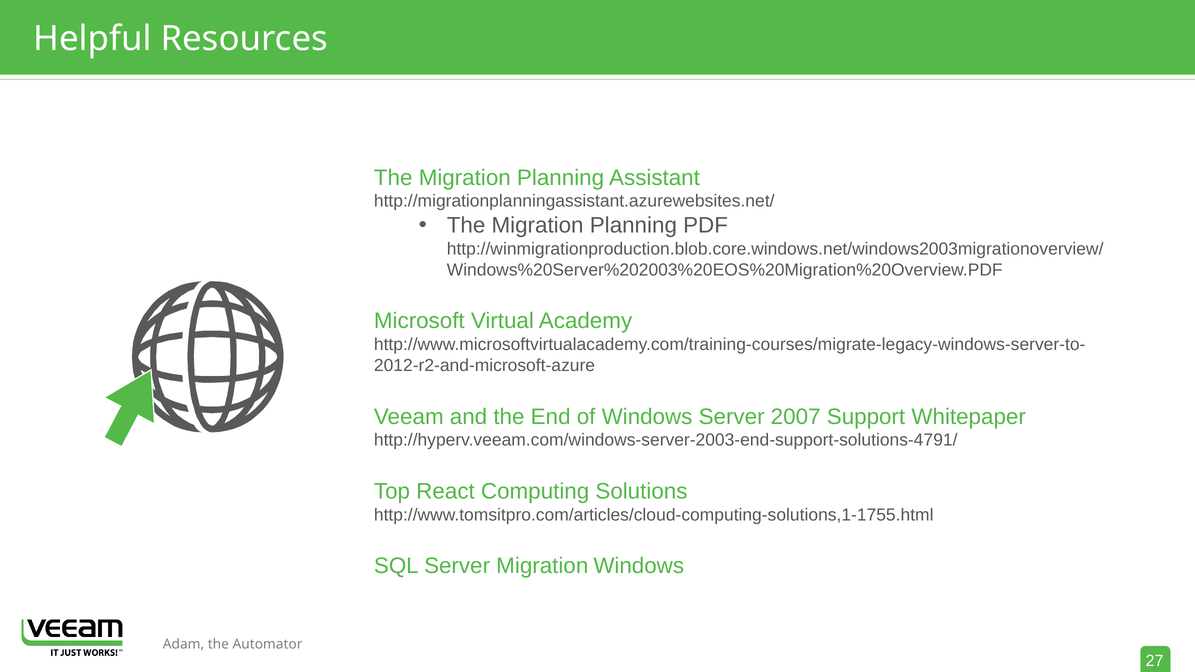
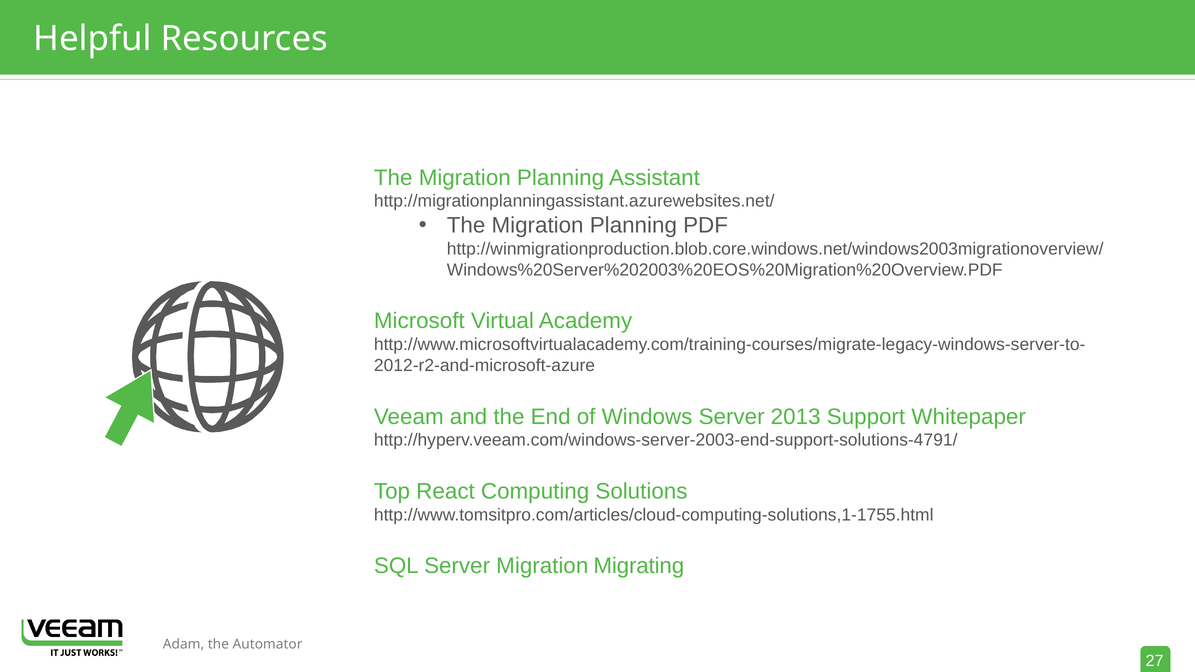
2007: 2007 -> 2013
Migration Windows: Windows -> Migrating
